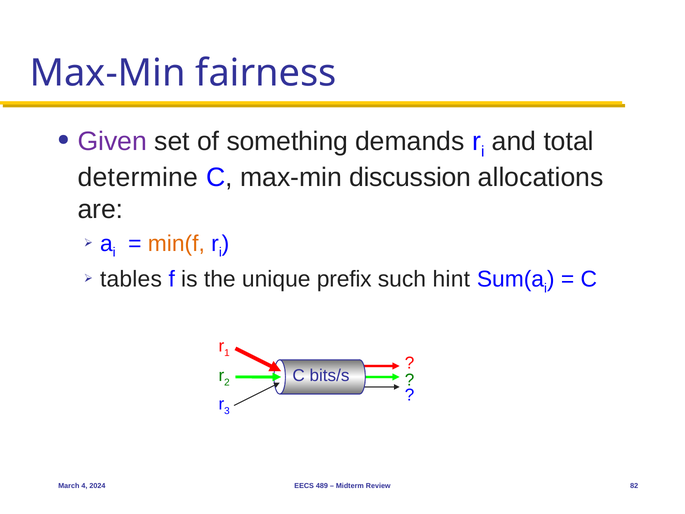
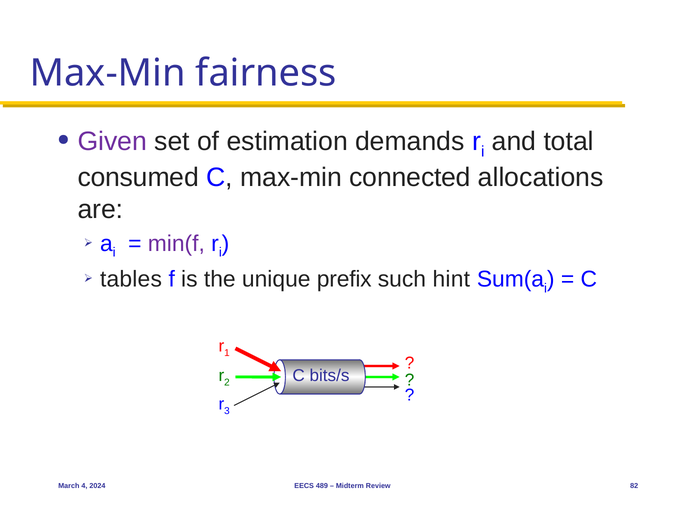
something: something -> estimation
determine: determine -> consumed
discussion: discussion -> connected
min(f colour: orange -> purple
